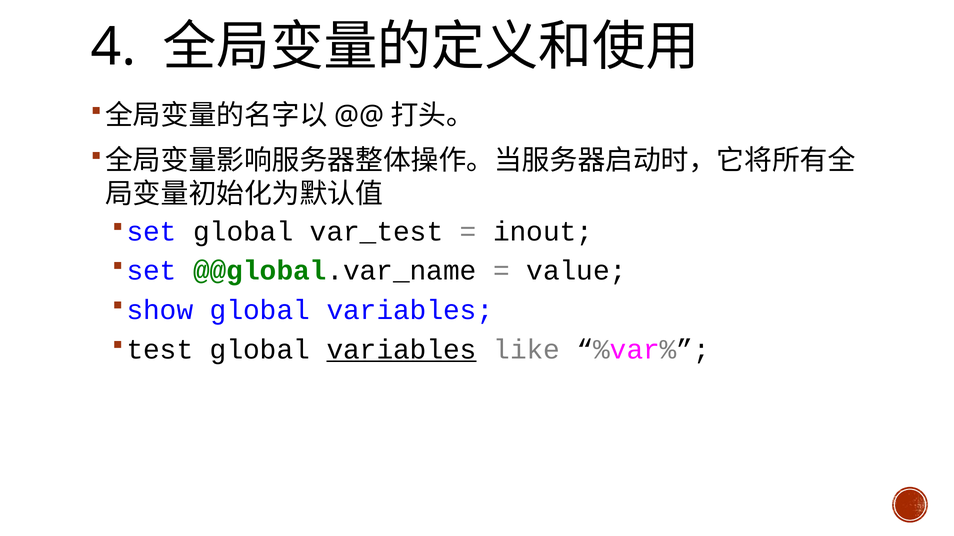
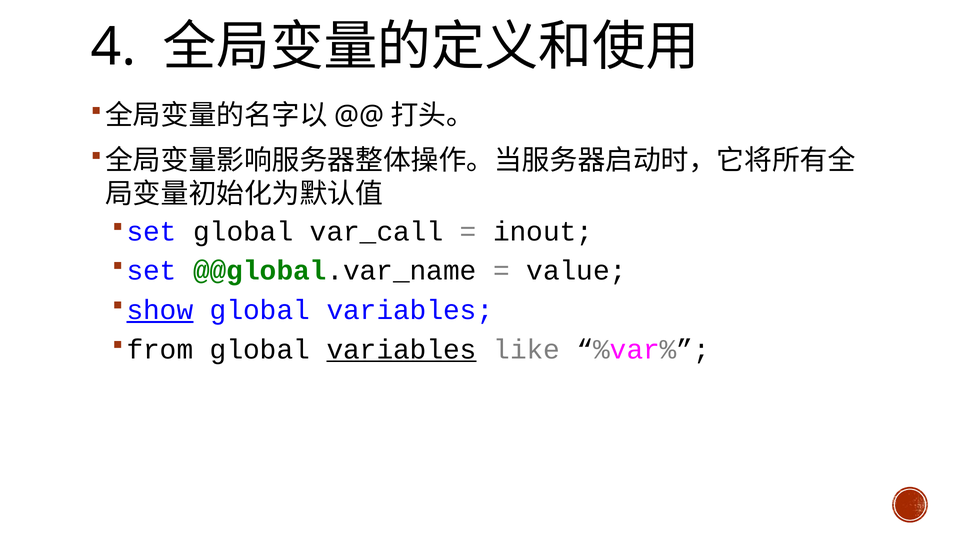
var_test: var_test -> var_call
show underline: none -> present
test: test -> from
